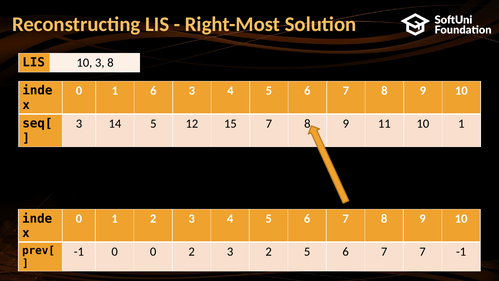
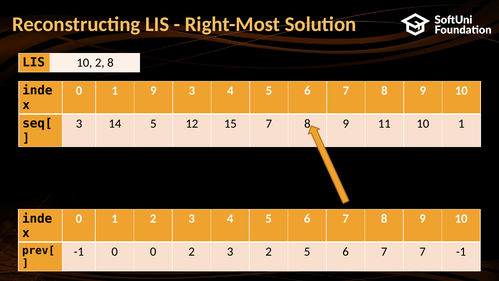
10 3: 3 -> 2
1 6: 6 -> 9
